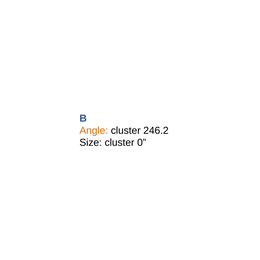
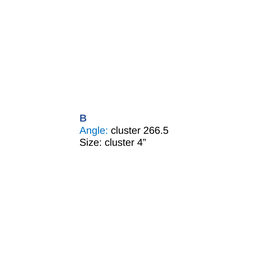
Angle colour: orange -> blue
246.2: 246.2 -> 266.5
0: 0 -> 4
